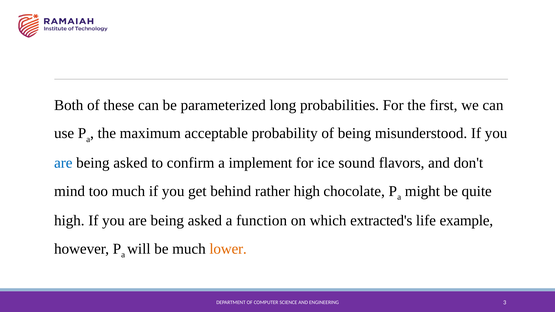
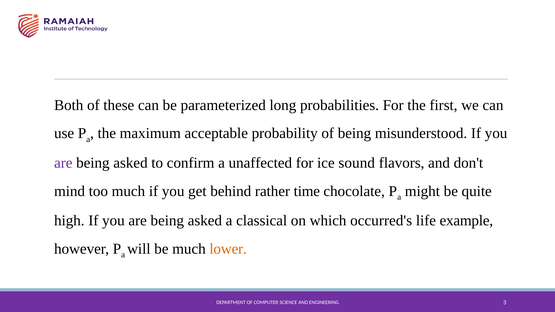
are at (63, 163) colour: blue -> purple
implement: implement -> unaffected
rather high: high -> time
function: function -> classical
extracted's: extracted's -> occurred's
